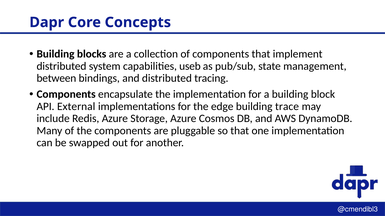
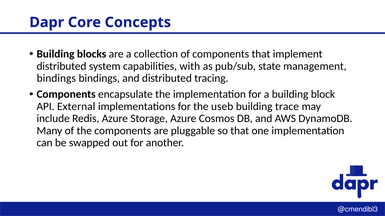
useb: useb -> with
between at (56, 78): between -> bindings
edge: edge -> useb
